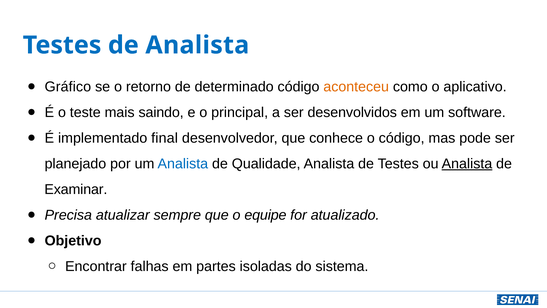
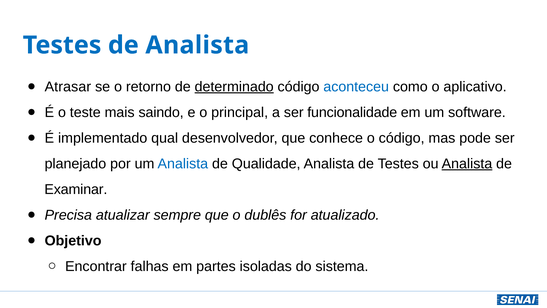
Gráfico: Gráfico -> Atrasar
determinado underline: none -> present
aconteceu colour: orange -> blue
desenvolvidos: desenvolvidos -> funcionalidade
final: final -> qual
equipe: equipe -> dublês
